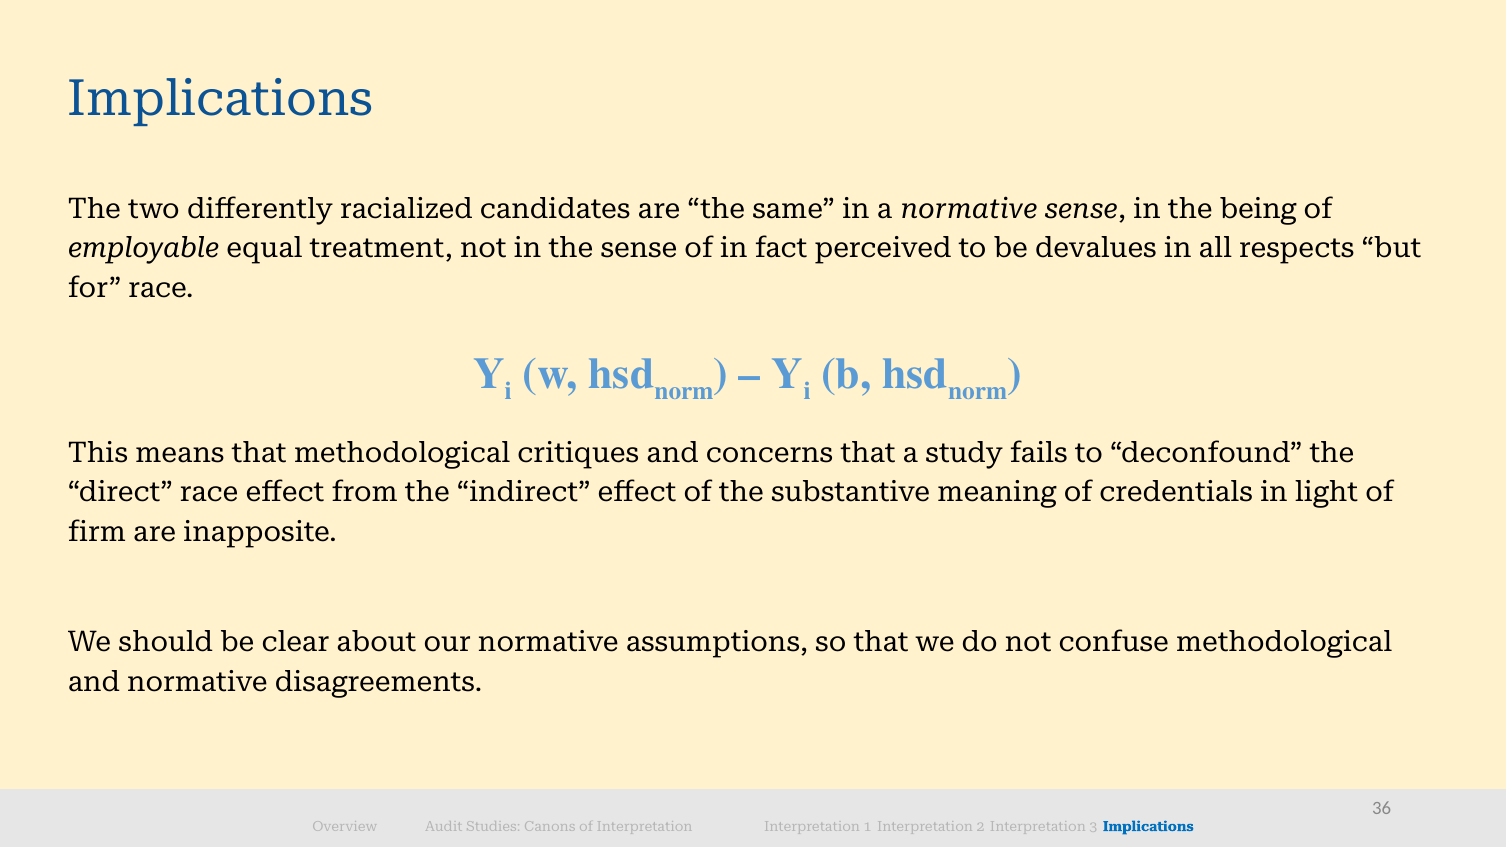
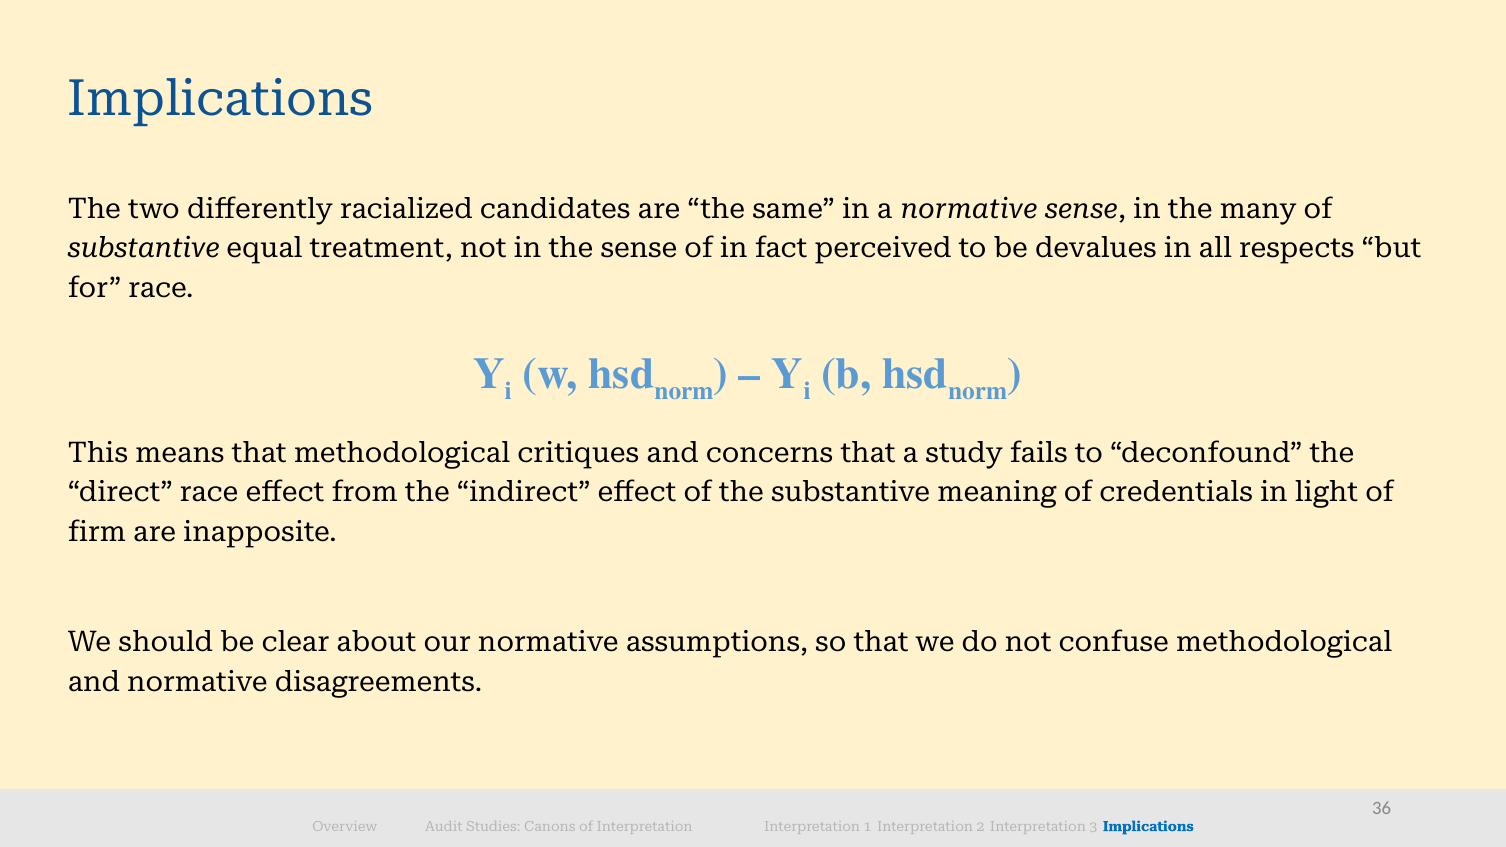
being: being -> many
employable at (144, 248): employable -> substantive
